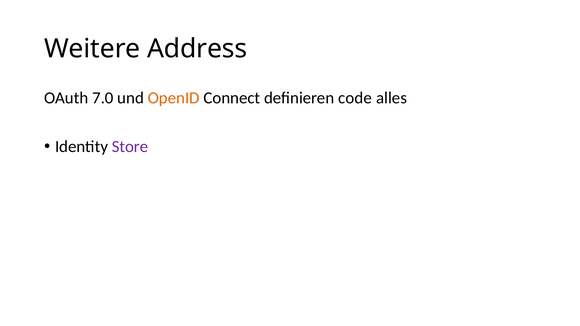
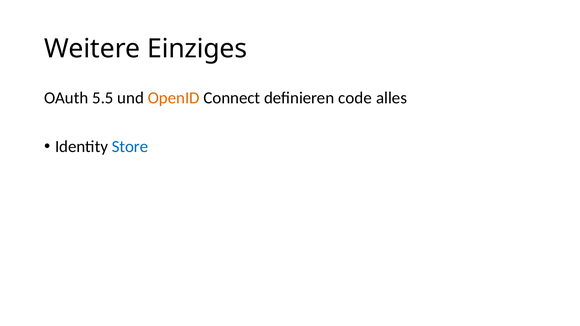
Address: Address -> Einziges
7.0: 7.0 -> 5.5
Store colour: purple -> blue
